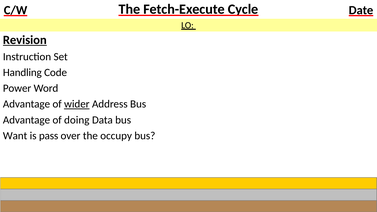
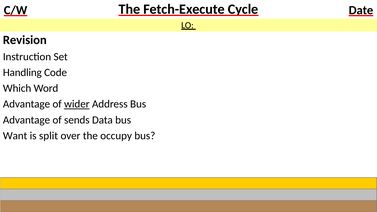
Revision underline: present -> none
Power: Power -> Which
doing: doing -> sends
pass: pass -> split
